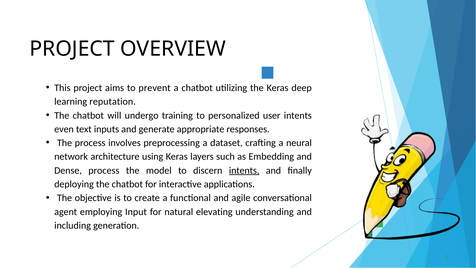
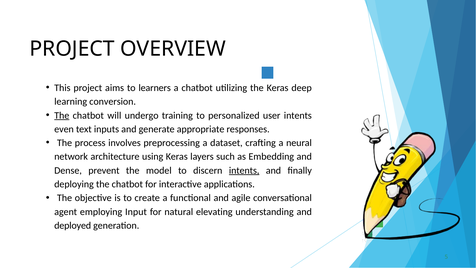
prevent: prevent -> learners
reputation: reputation -> conversion
The at (62, 115) underline: none -> present
Dense process: process -> prevent
including: including -> deployed
